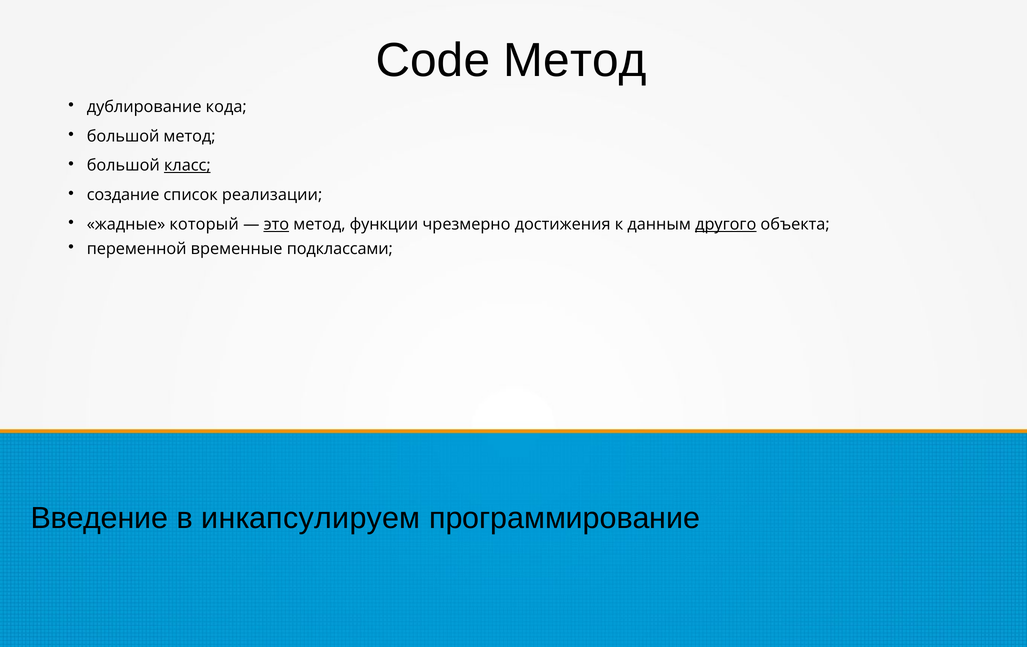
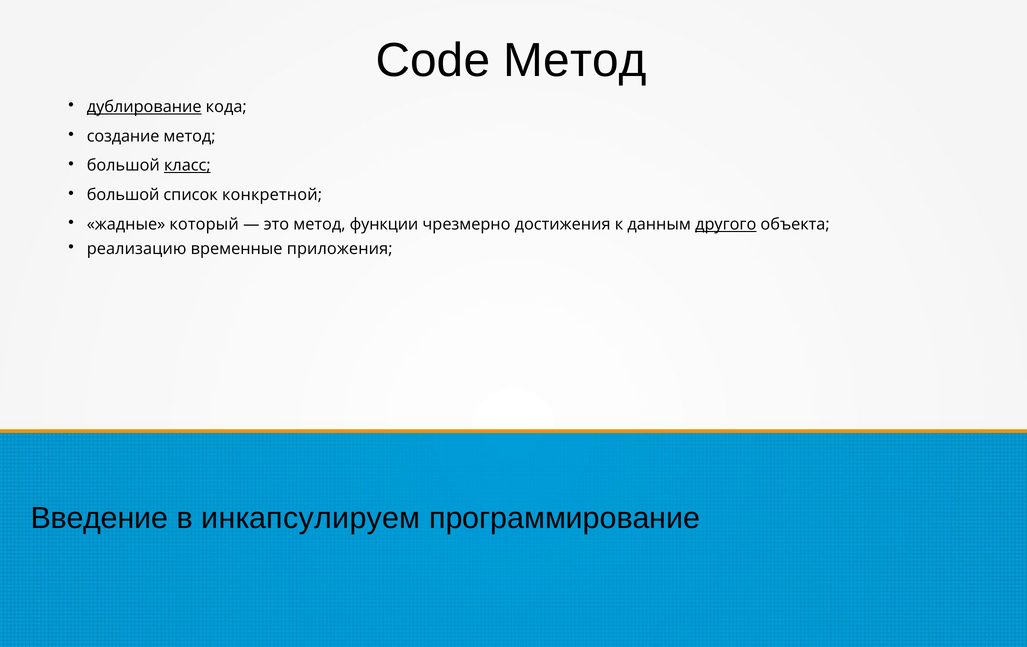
дублирование underline: none -> present
большой at (123, 136): большой -> создание
создание at (123, 195): создание -> большой
реализации: реализации -> конкретной
это underline: present -> none
переменной: переменной -> реализацию
подклассами: подклассами -> приложения
